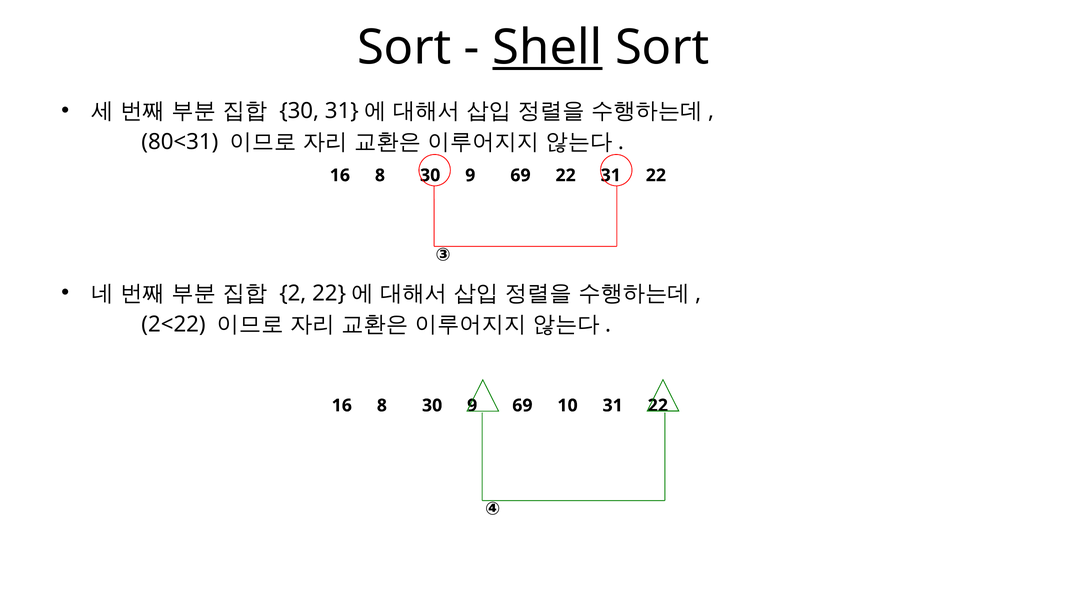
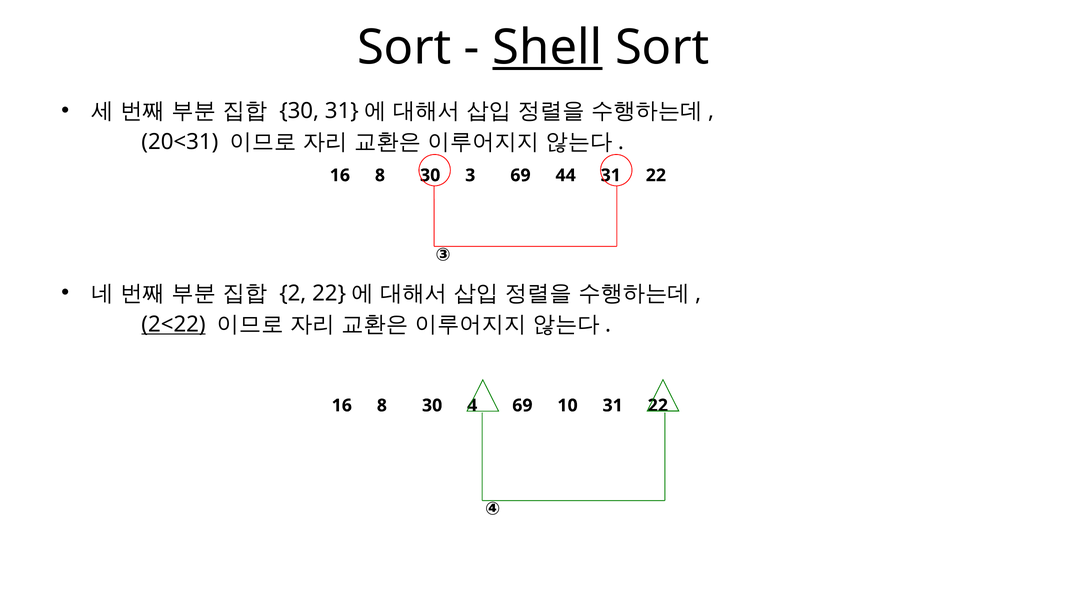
80<31: 80<31 -> 20<31
9 at (470, 175): 9 -> 3
69 22: 22 -> 44
2<22 underline: none -> present
9 at (472, 406): 9 -> 4
